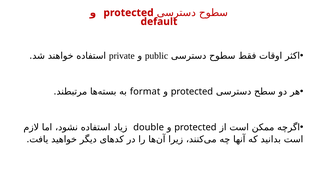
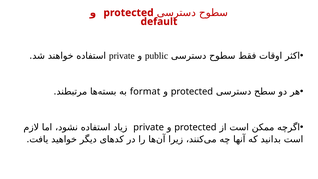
double at (149, 127): double -> private
